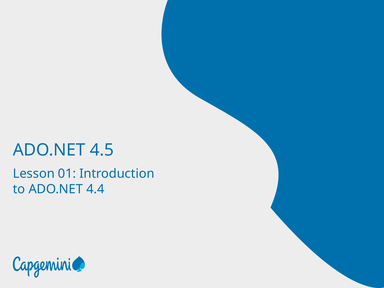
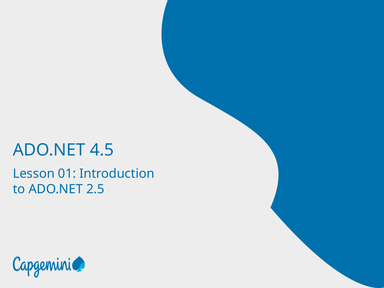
4.4: 4.4 -> 2.5
